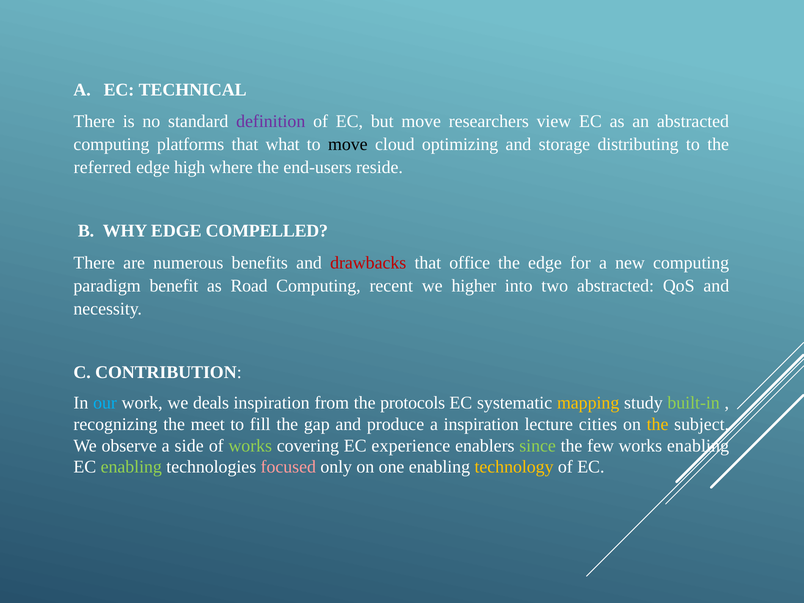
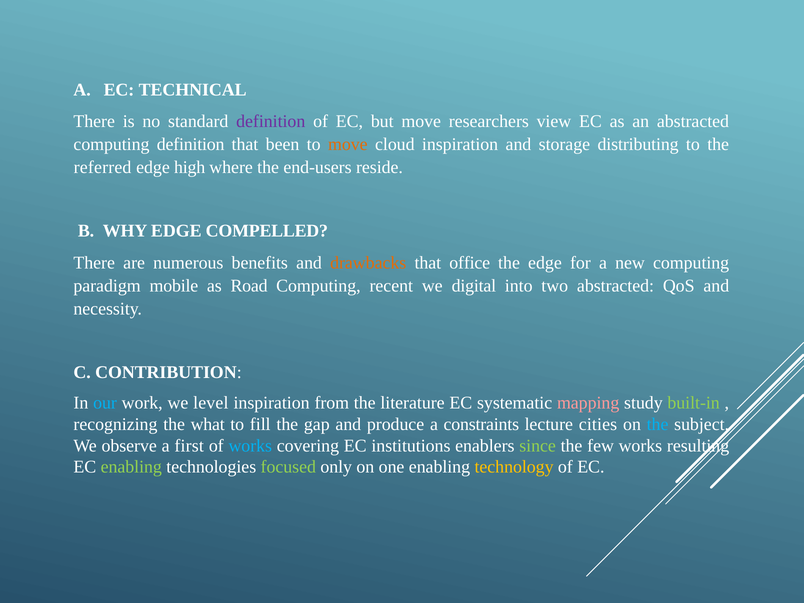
computing platforms: platforms -> definition
what: what -> been
move at (348, 144) colour: black -> orange
cloud optimizing: optimizing -> inspiration
drawbacks colour: red -> orange
benefit: benefit -> mobile
higher: higher -> digital
deals: deals -> level
protocols: protocols -> literature
mapping colour: yellow -> pink
meet: meet -> what
a inspiration: inspiration -> constraints
the at (658, 424) colour: yellow -> light blue
side: side -> first
works at (250, 446) colour: light green -> light blue
experience: experience -> institutions
works enabling: enabling -> resulting
focused colour: pink -> light green
